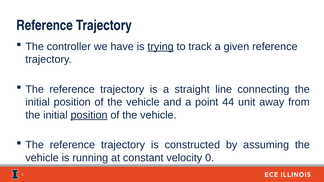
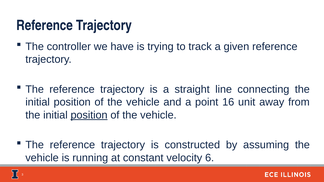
trying underline: present -> none
44: 44 -> 16
0: 0 -> 6
